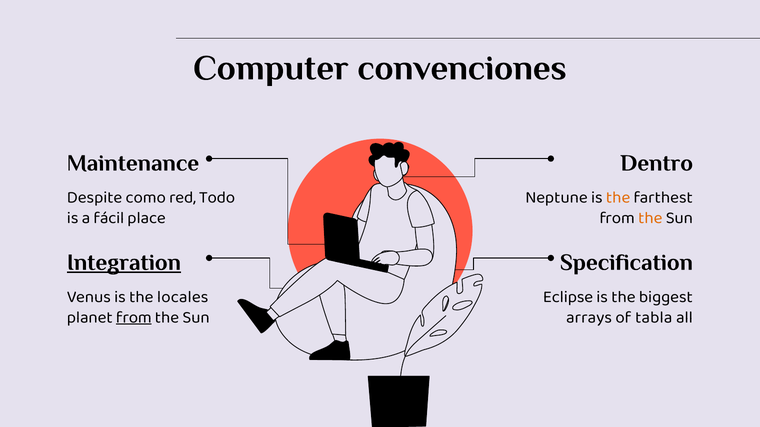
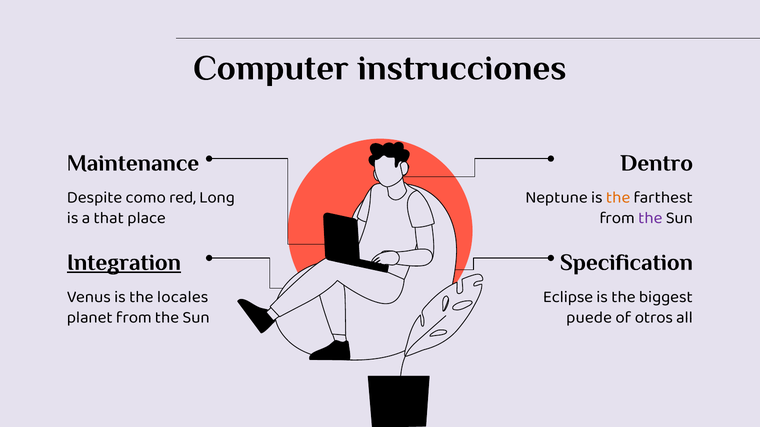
convenciones: convenciones -> instrucciones
Todo: Todo -> Long
fácil: fácil -> that
the at (650, 218) colour: orange -> purple
from at (134, 317) underline: present -> none
arrays: arrays -> puede
tabla: tabla -> otros
